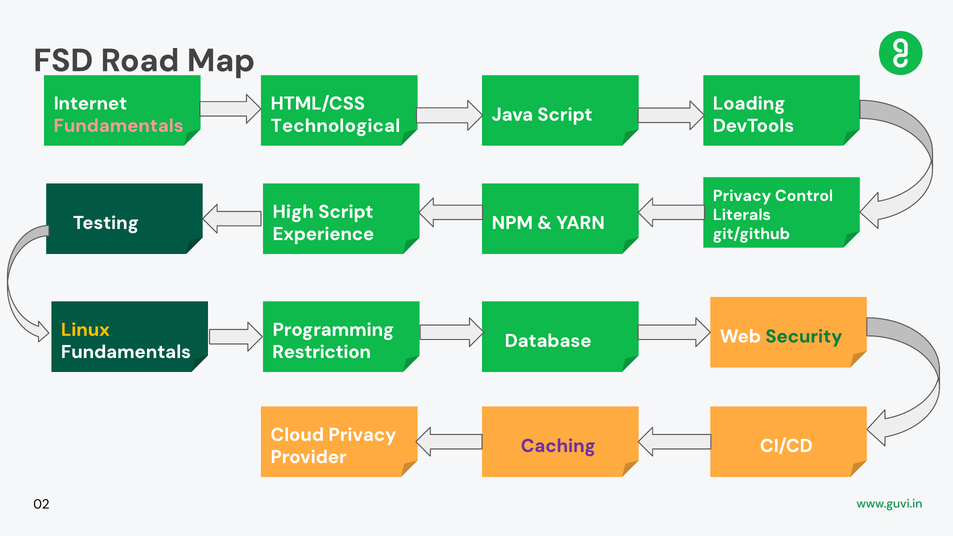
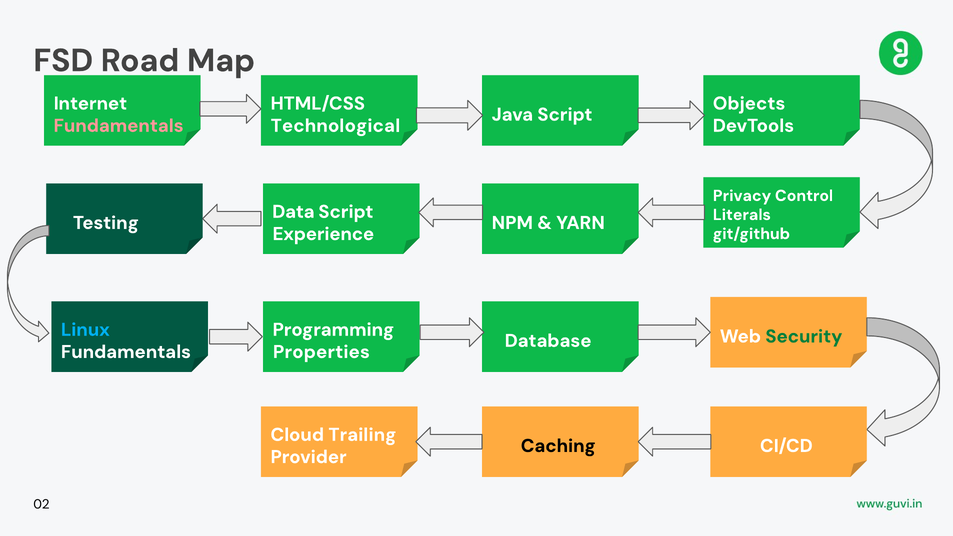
Loading: Loading -> Objects
High: High -> Data
Linux colour: yellow -> light blue
Restriction: Restriction -> Properties
Cloud Privacy: Privacy -> Trailing
Caching colour: purple -> black
